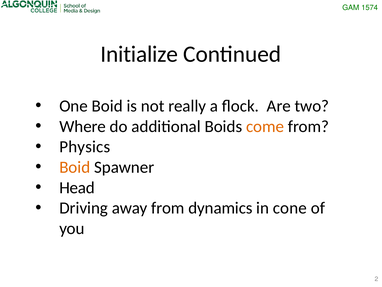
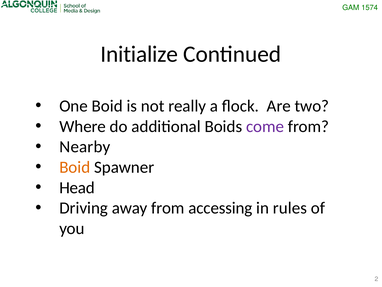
come colour: orange -> purple
Physics: Physics -> Nearby
dynamics: dynamics -> accessing
cone: cone -> rules
